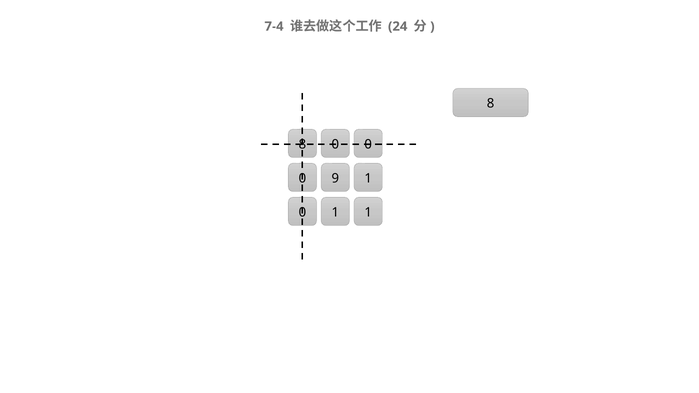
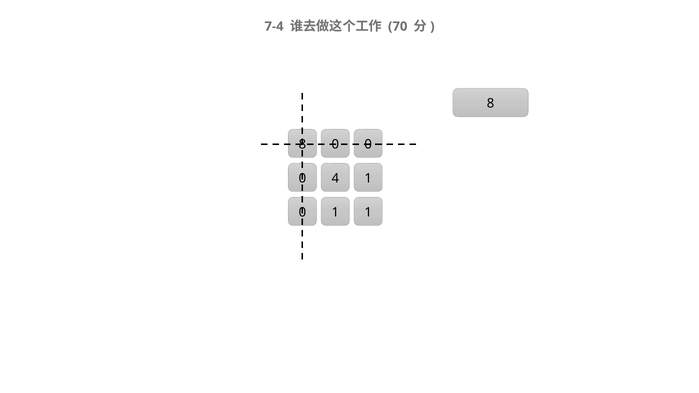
24: 24 -> 70
9: 9 -> 4
